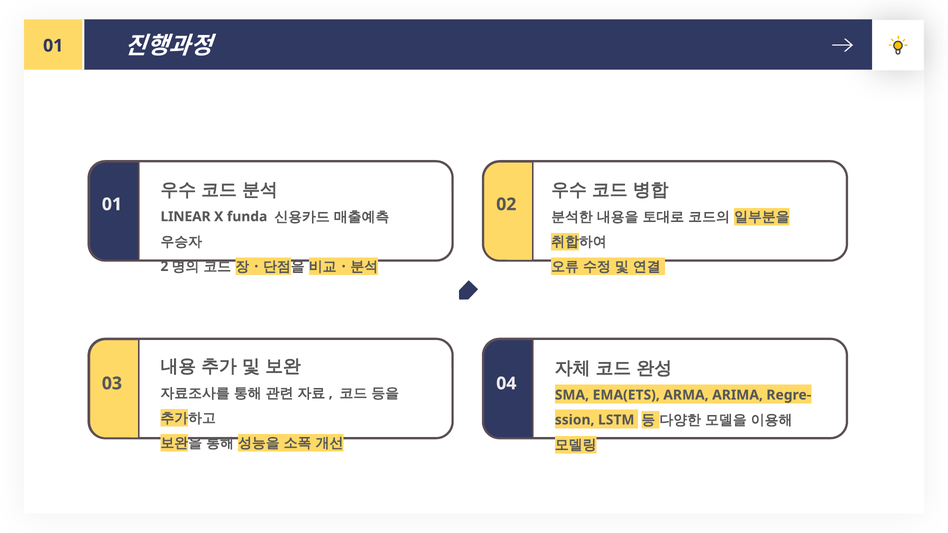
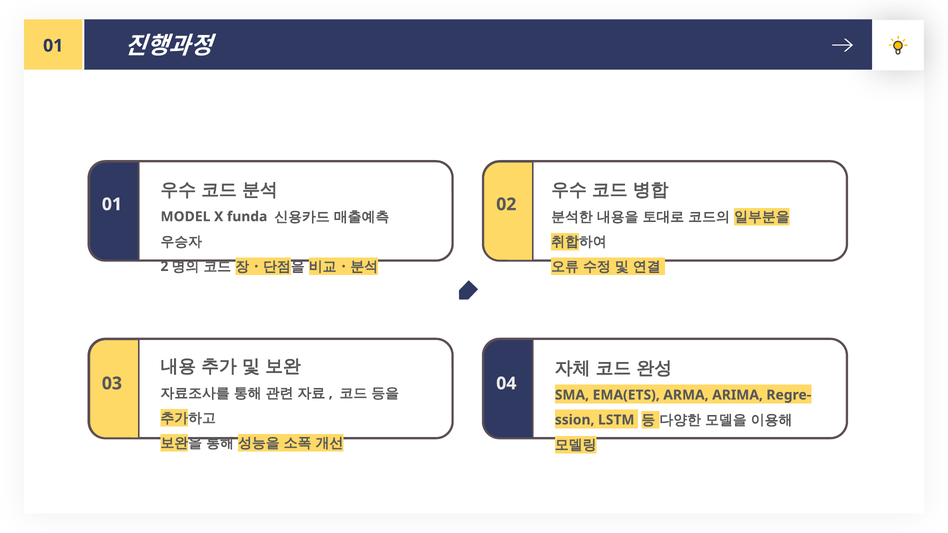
LINEAR: LINEAR -> MODEL
